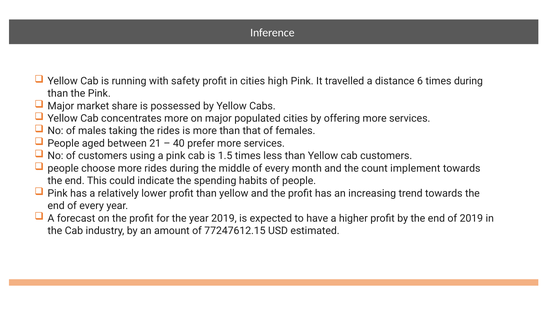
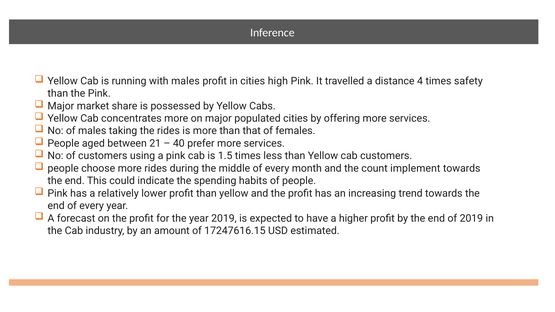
with safety: safety -> males
6: 6 -> 4
times during: during -> safety
77247612.15: 77247612.15 -> 17247616.15
